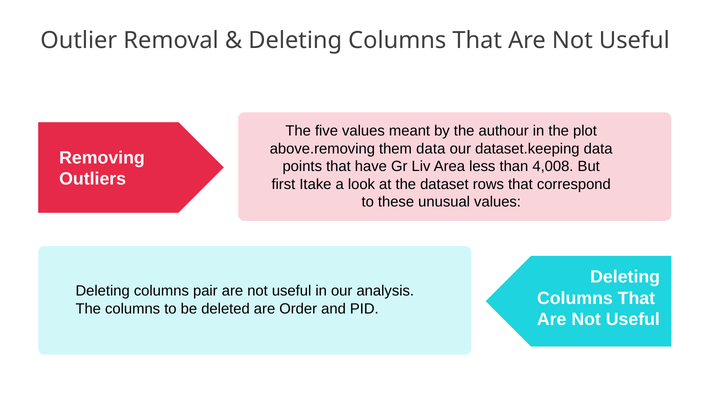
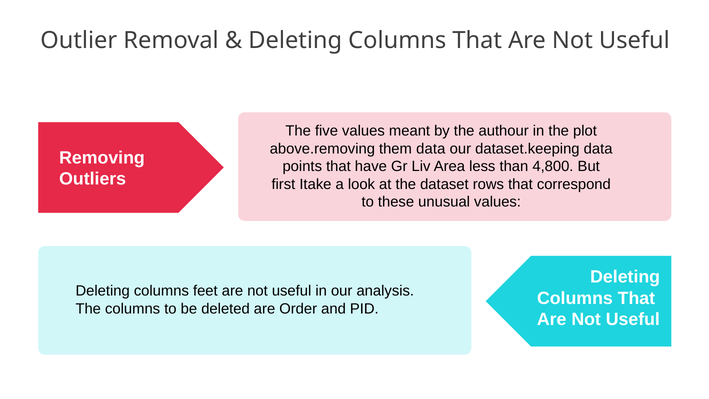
4,008: 4,008 -> 4,800
pair: pair -> feet
